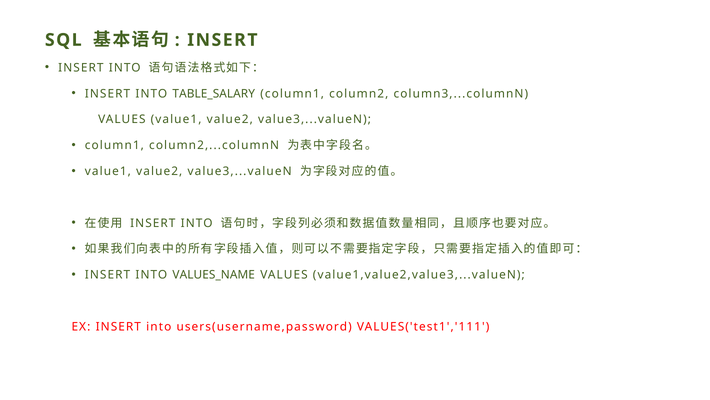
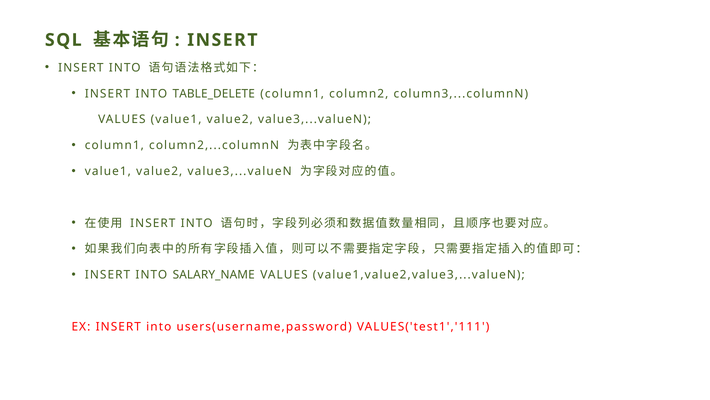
TABLE_SALARY: TABLE_SALARY -> TABLE_DELETE
VALUES_NAME: VALUES_NAME -> SALARY_NAME
